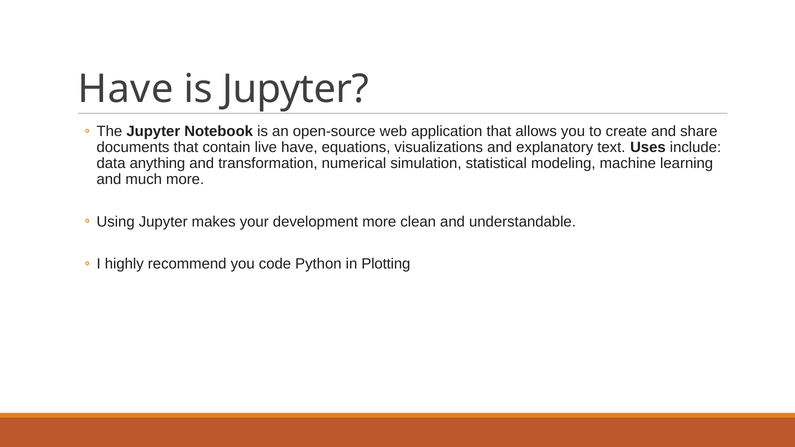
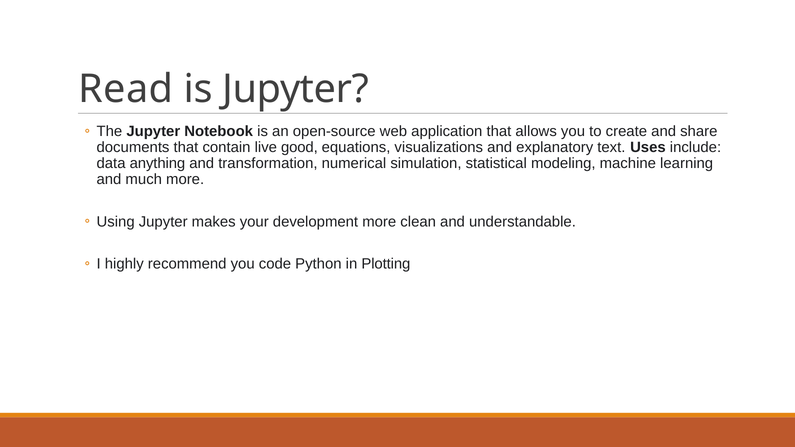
Have at (126, 89): Have -> Read
live have: have -> good
